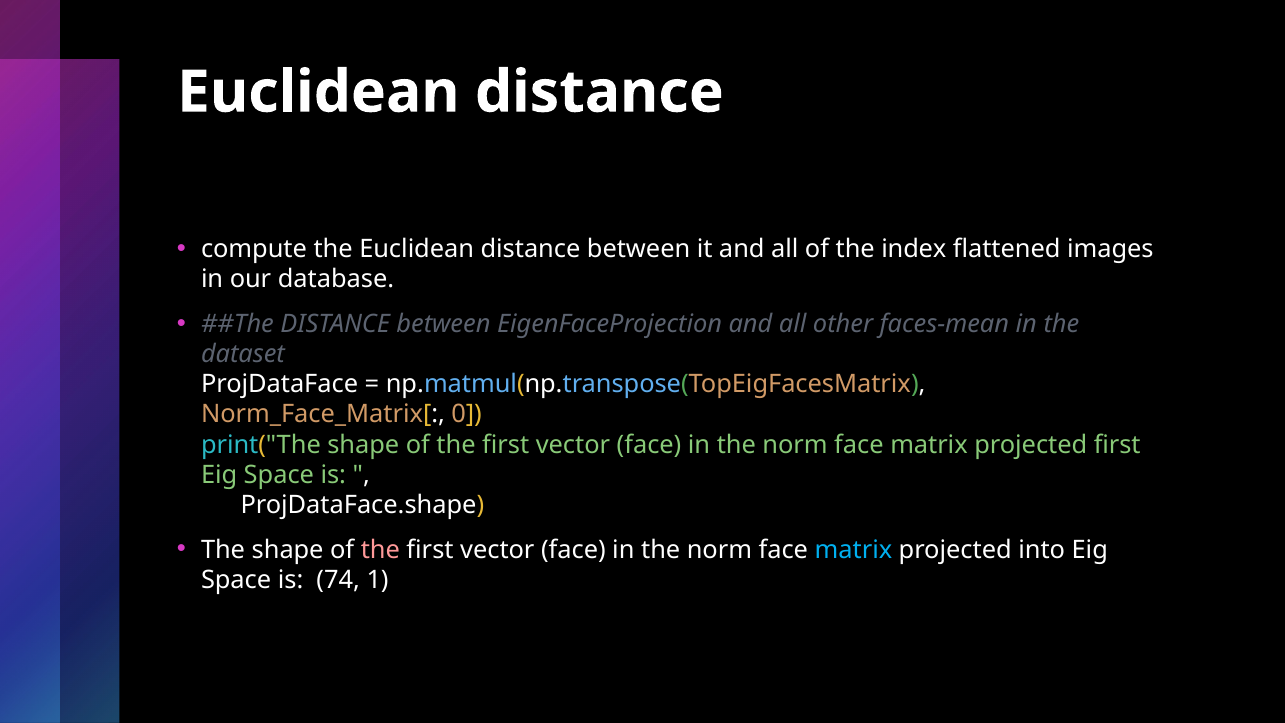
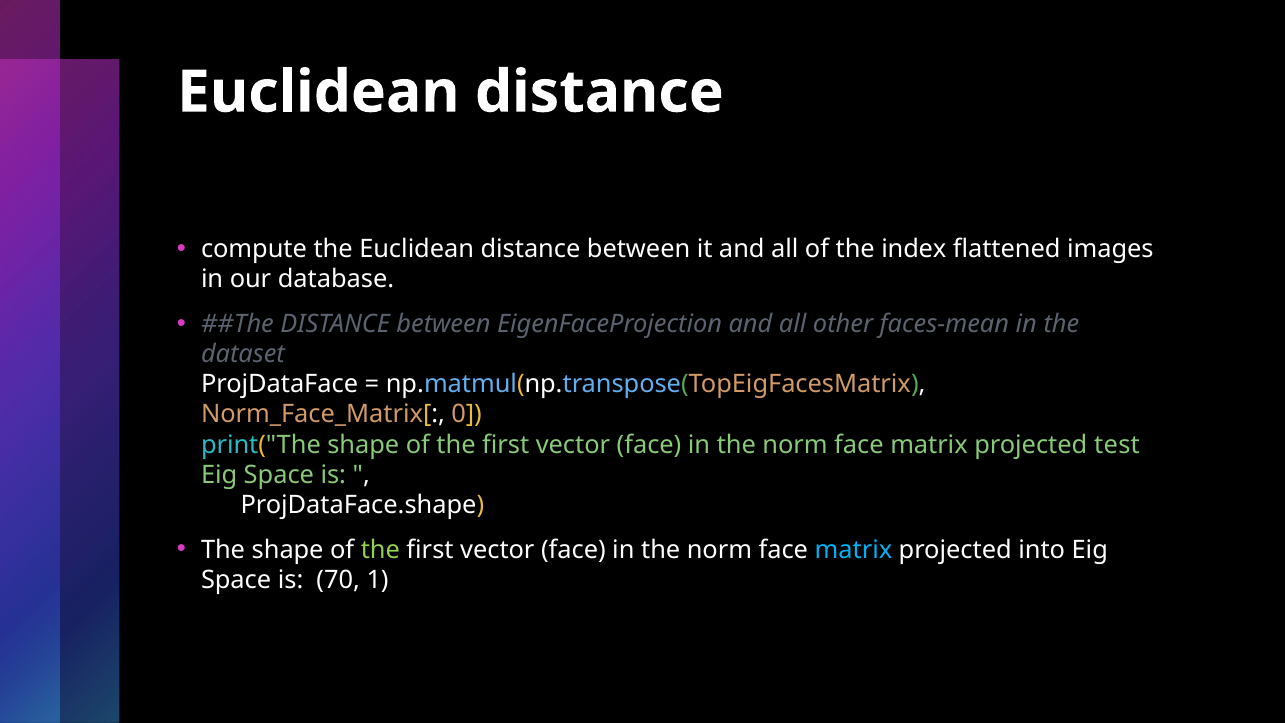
projected first: first -> test
the at (380, 549) colour: pink -> light green
74: 74 -> 70
